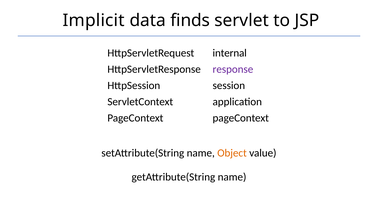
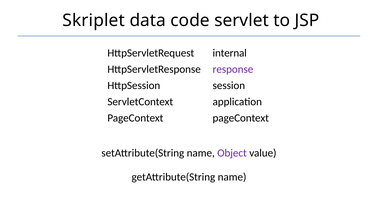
Implicit: Implicit -> Skriplet
finds: finds -> code
Object colour: orange -> purple
